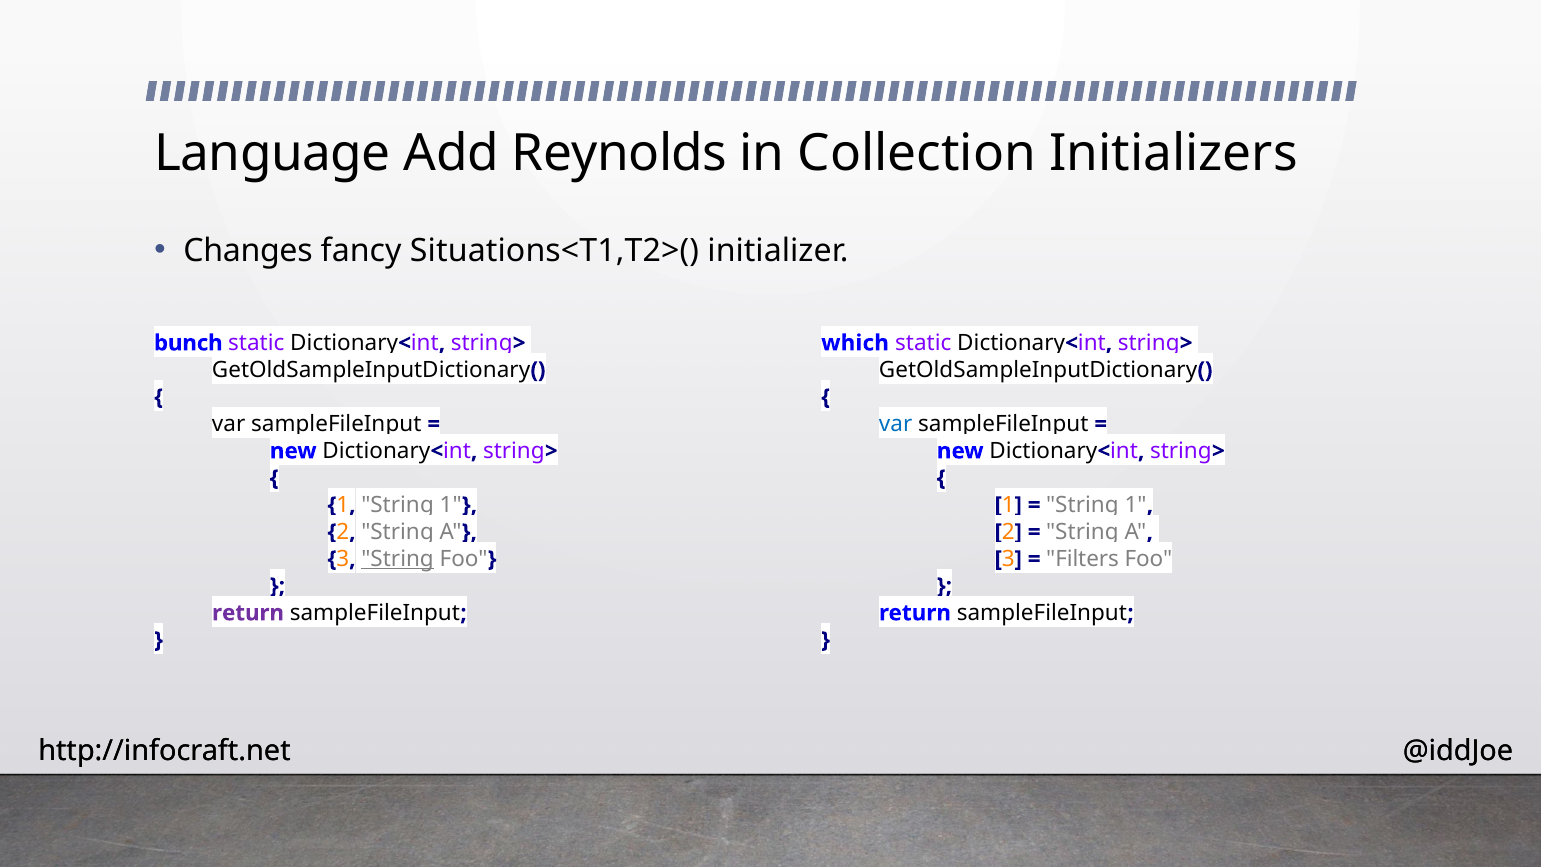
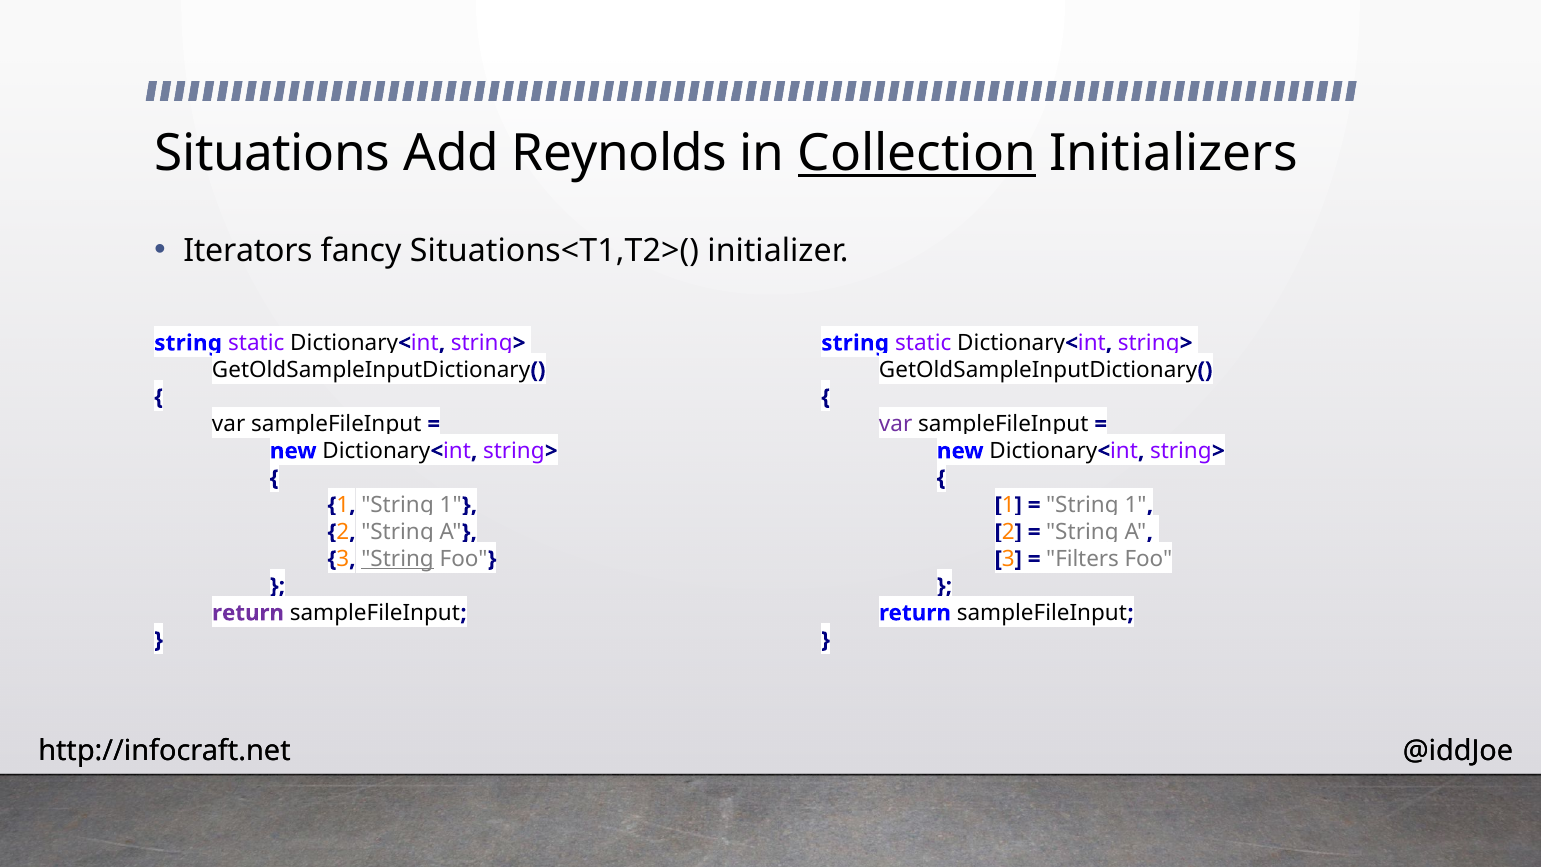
Language: Language -> Situations
Collection underline: none -> present
Changes: Changes -> Iterators
bunch at (188, 343): bunch -> string
which at (855, 343): which -> string
var at (896, 424) colour: blue -> purple
